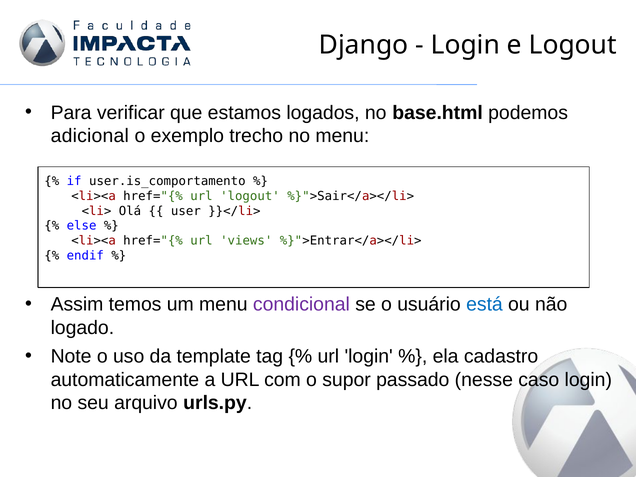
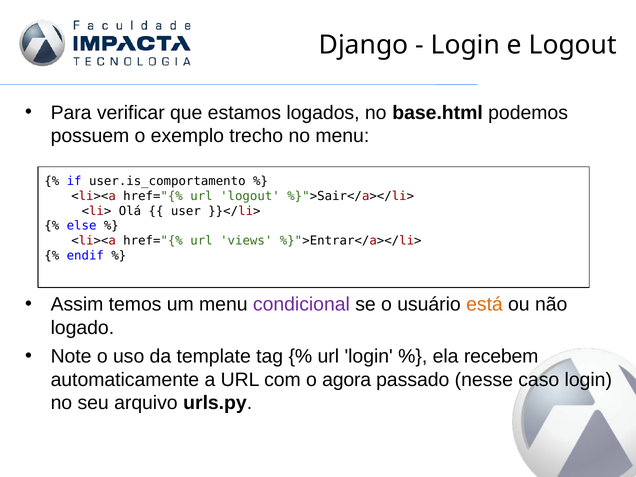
adicional: adicional -> possuem
está colour: blue -> orange
cadastro: cadastro -> recebem
supor: supor -> agora
